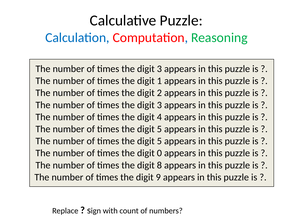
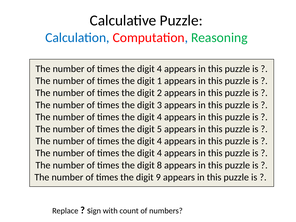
3 at (159, 69): 3 -> 4
5 at (159, 141): 5 -> 4
0 at (159, 153): 0 -> 4
